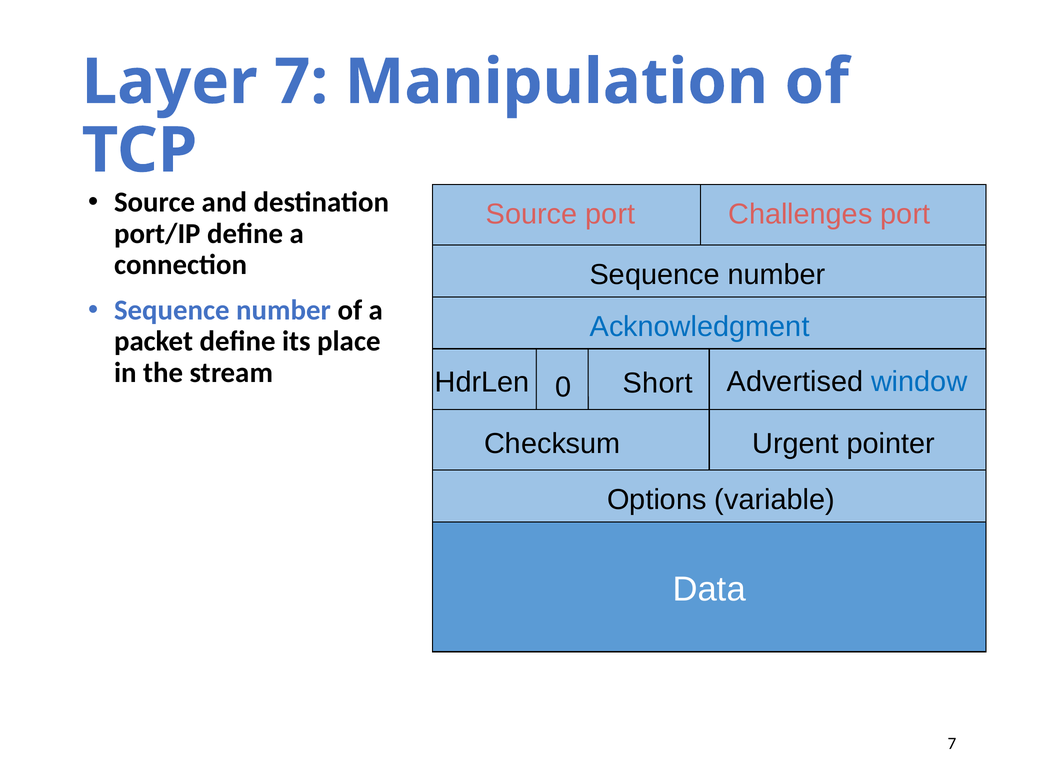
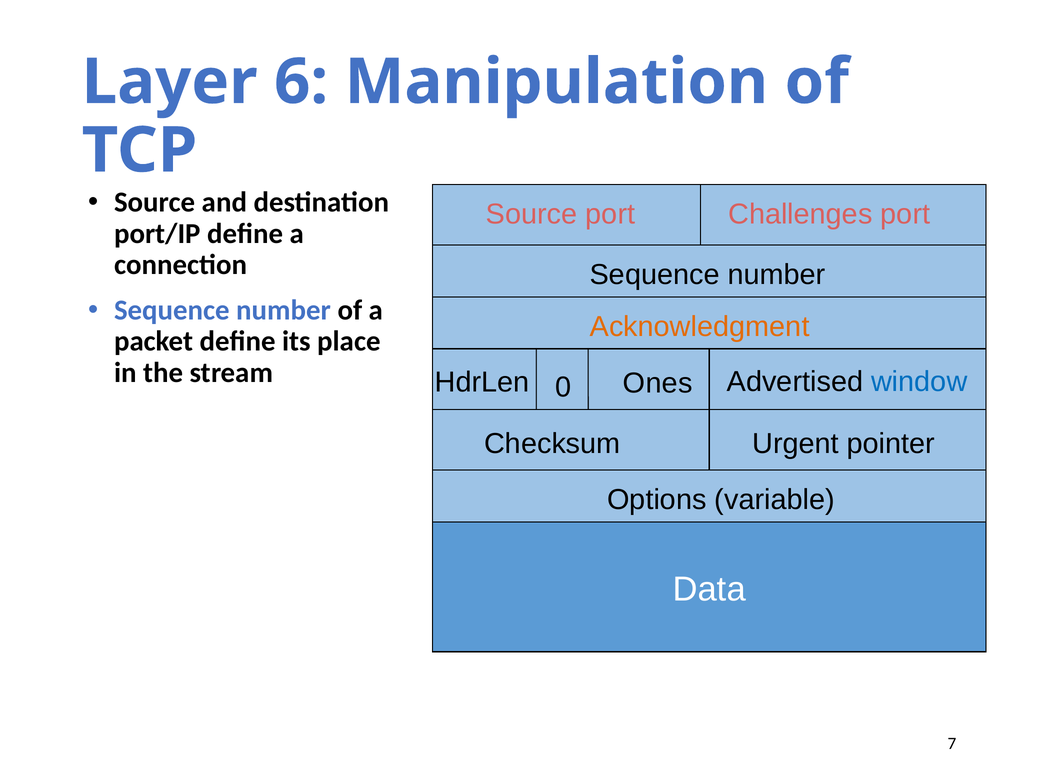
Layer 7: 7 -> 6
Acknowledgment colour: blue -> orange
Short: Short -> Ones
